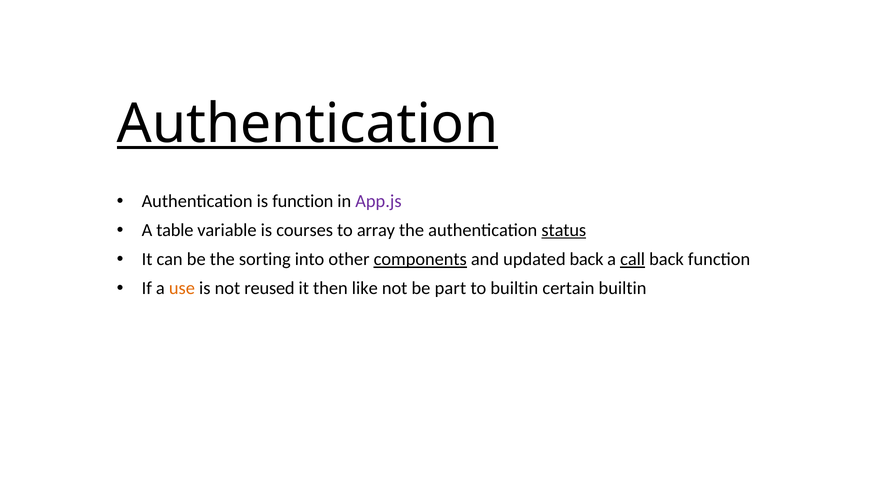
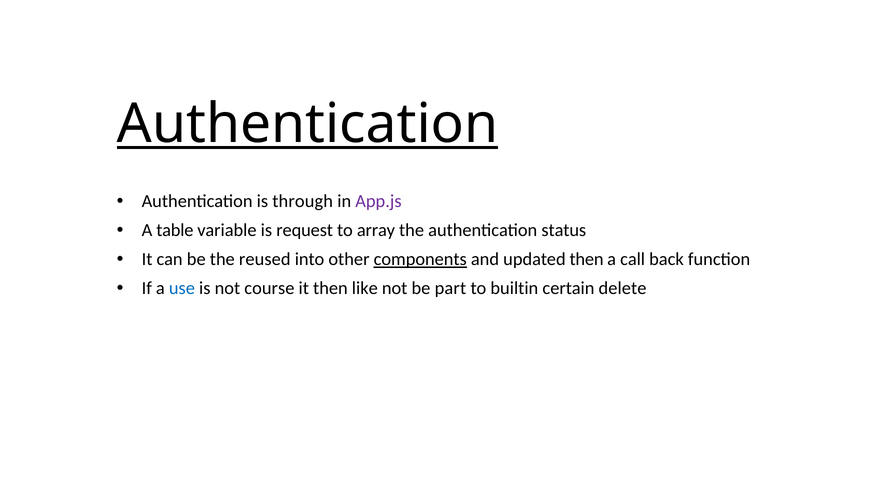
is function: function -> through
courses: courses -> request
status underline: present -> none
sorting: sorting -> reused
updated back: back -> then
call underline: present -> none
use colour: orange -> blue
reused: reused -> course
certain builtin: builtin -> delete
